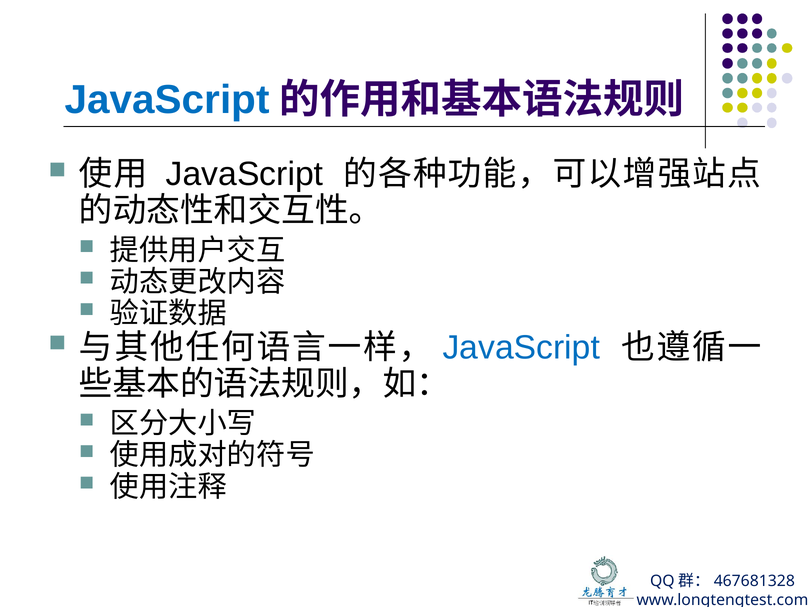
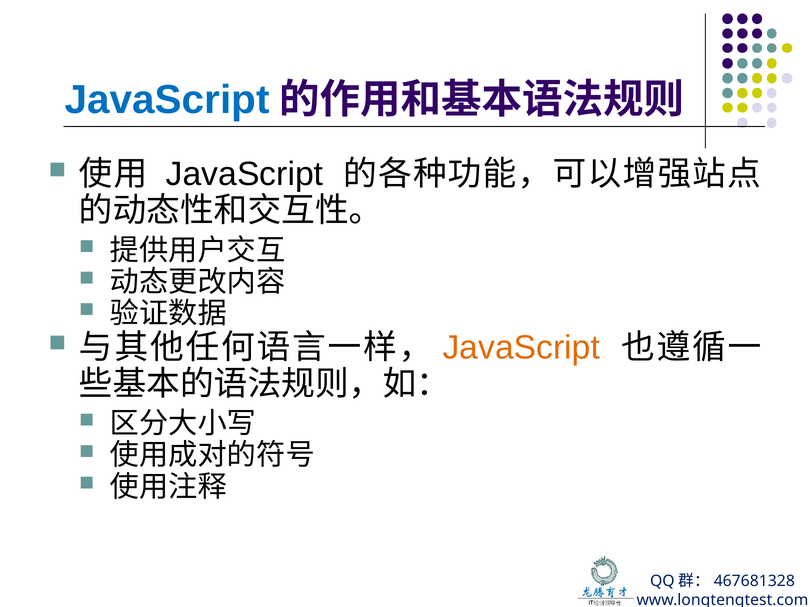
JavaScript at (521, 348) colour: blue -> orange
